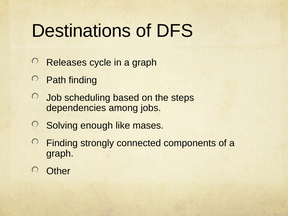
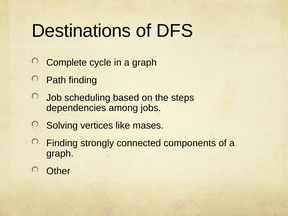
Releases: Releases -> Complete
enough: enough -> vertices
